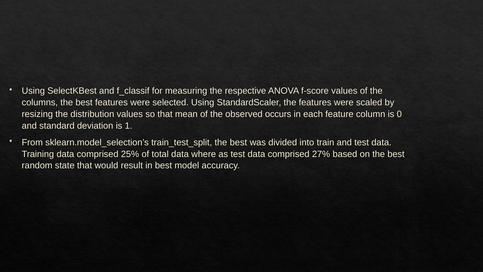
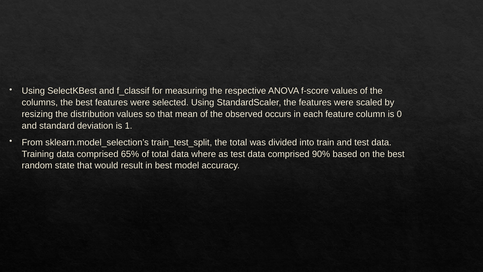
train_test_split the best: best -> total
25%: 25% -> 65%
27%: 27% -> 90%
